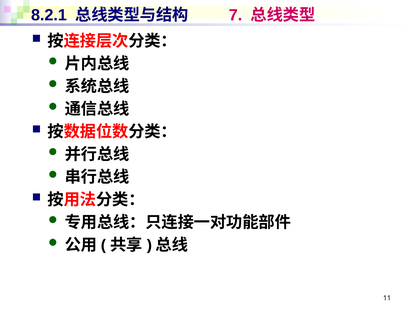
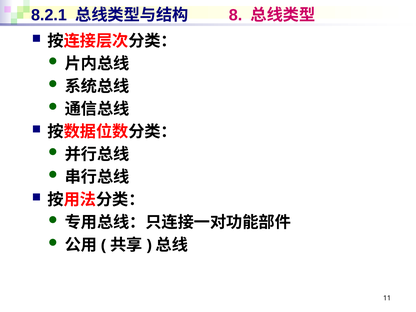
7: 7 -> 8
